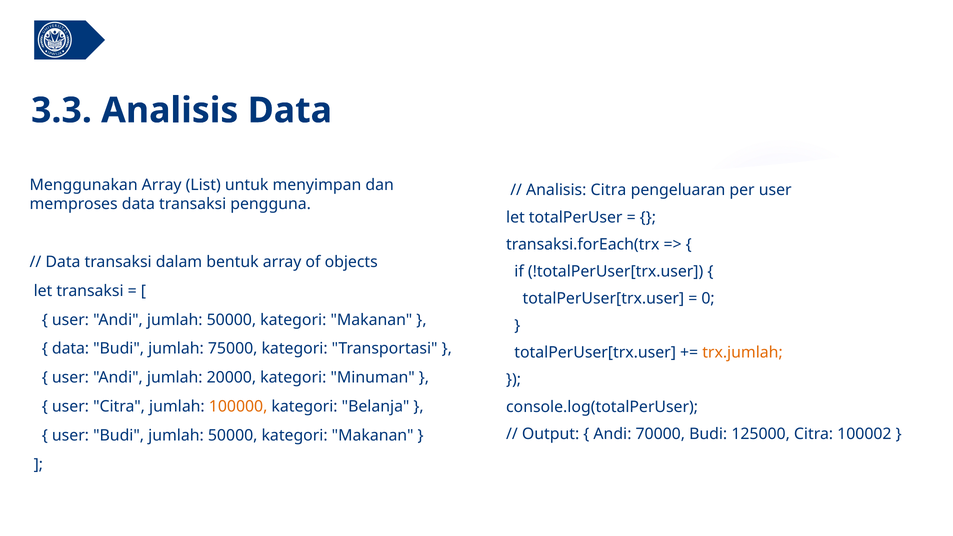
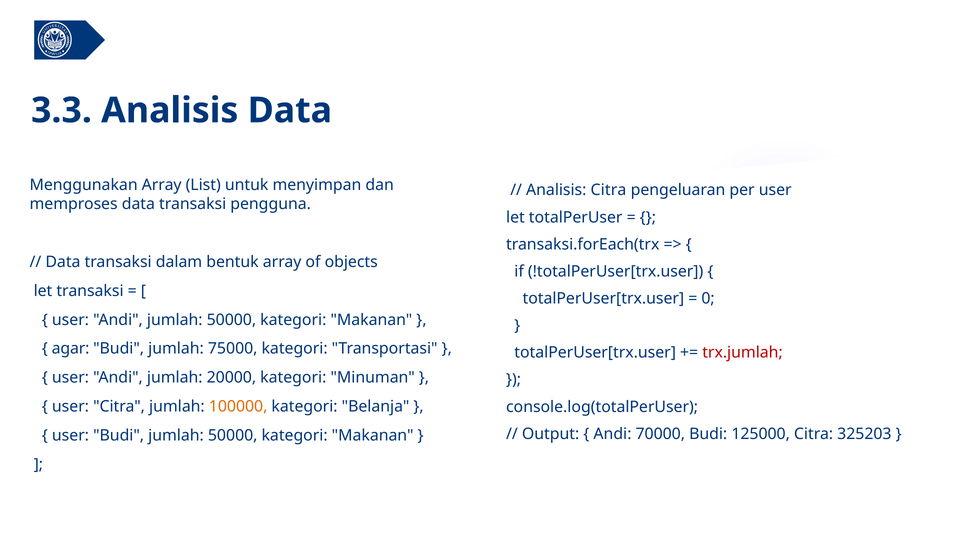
data at (71, 349): data -> agar
trx.jumlah colour: orange -> red
100002: 100002 -> 325203
